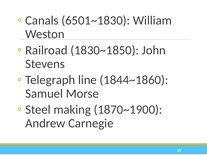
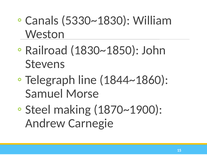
6501~1830: 6501~1830 -> 5330~1830
